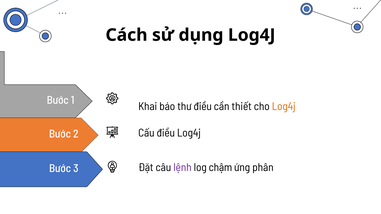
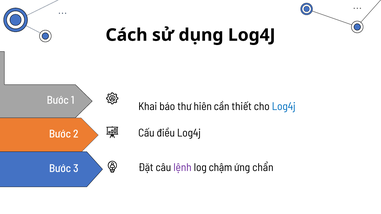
thư điều: điều -> hiên
Log4j at (284, 107) colour: orange -> blue
phân: phân -> chẩn
